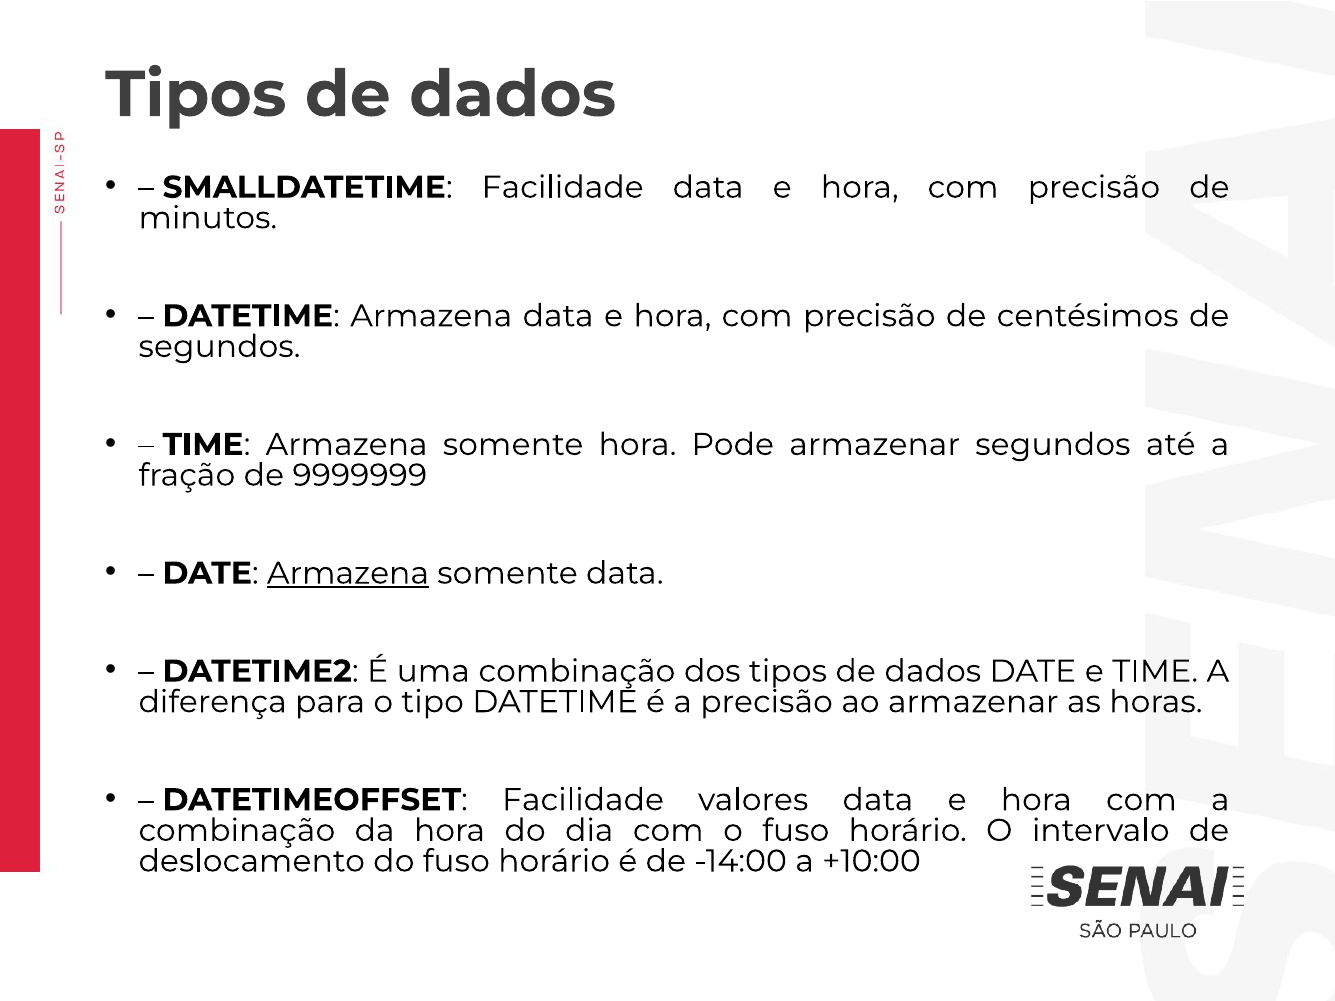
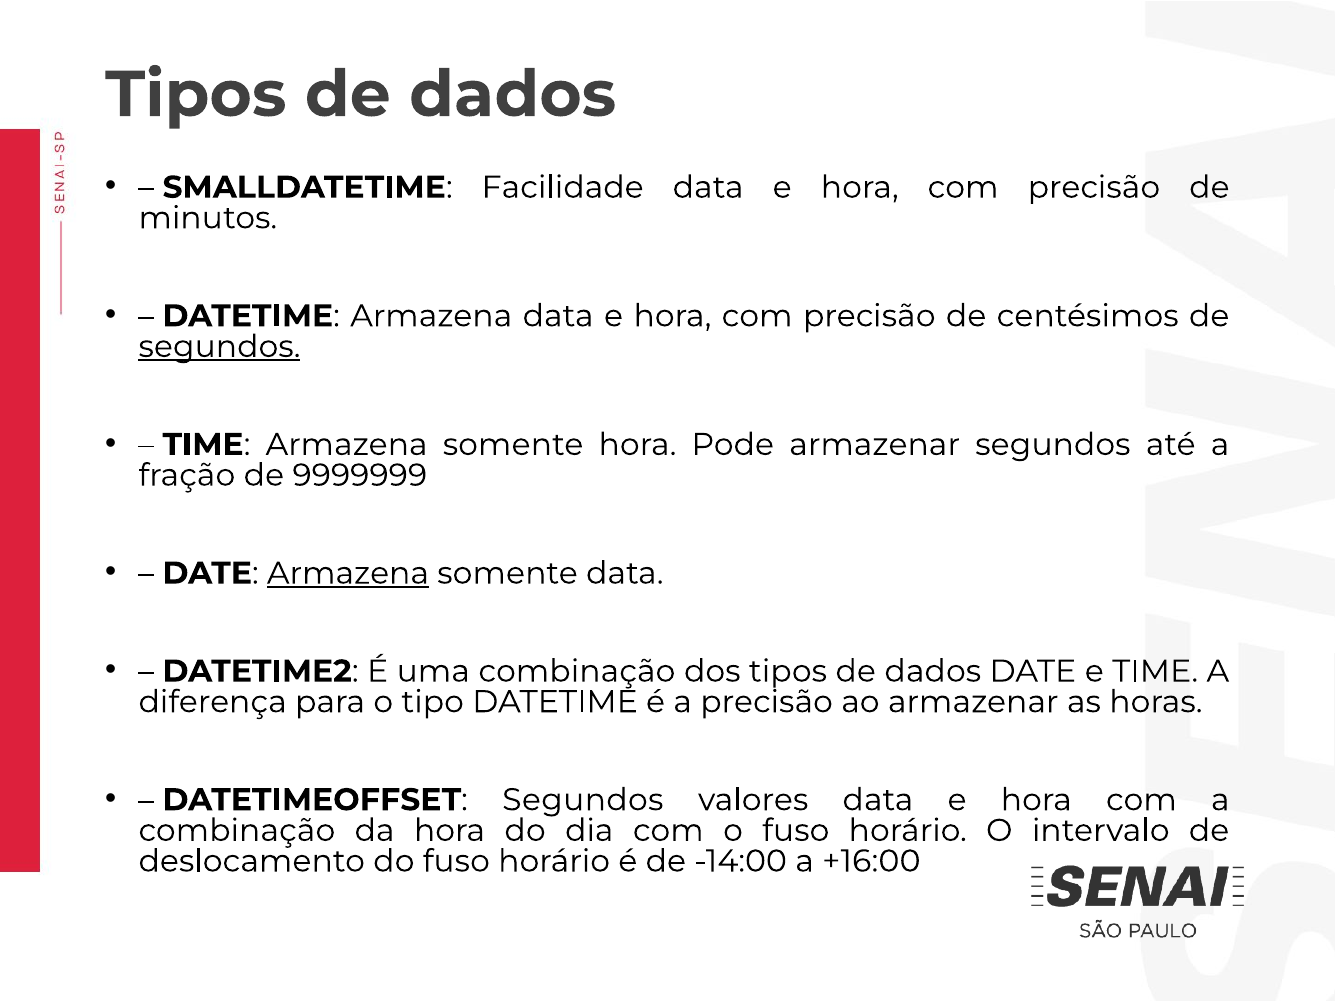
segundos at (219, 347) underline: none -> present
DATETIMEOFFSET Facilidade: Facilidade -> Segundos
+10:00: +10:00 -> +16:00
